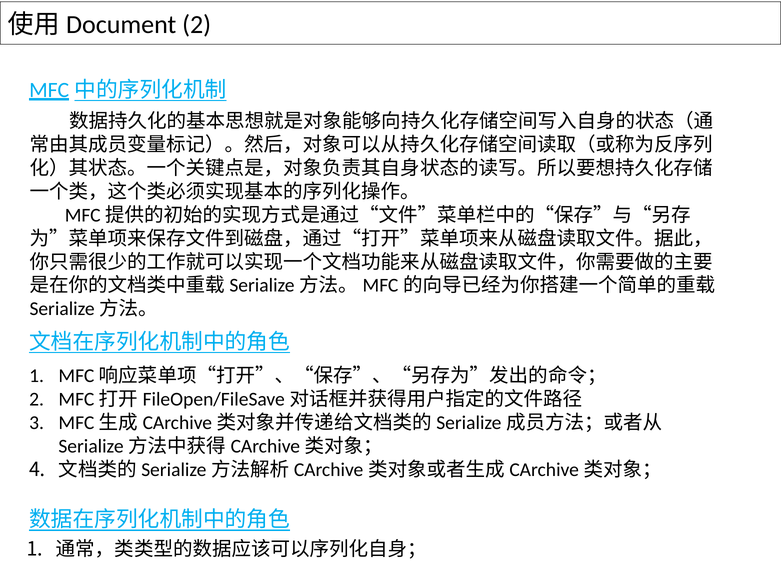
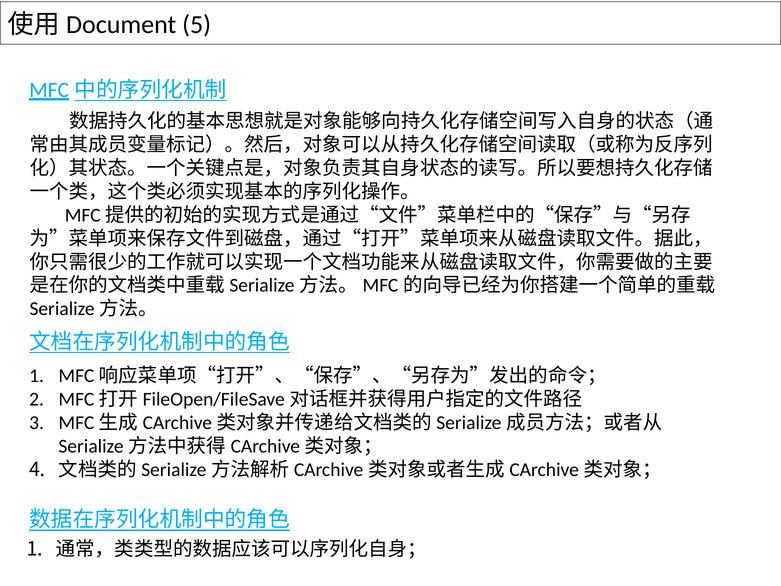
2 at (197, 25): 2 -> 5
